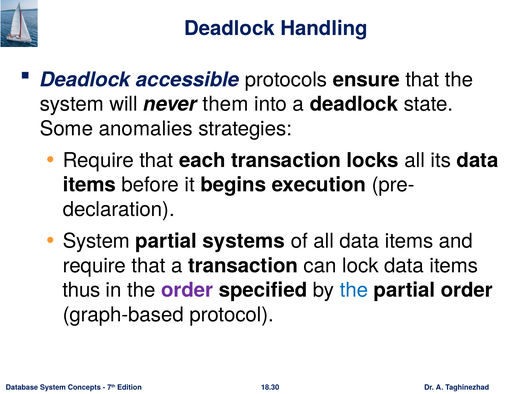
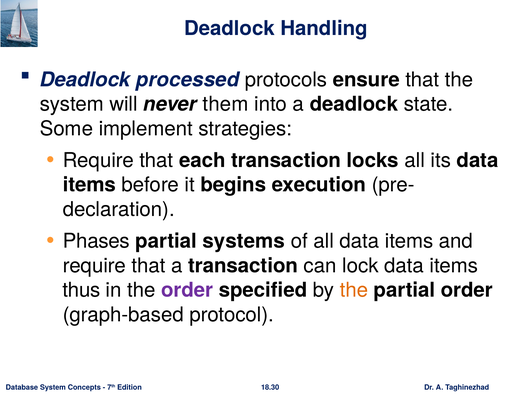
accessible: accessible -> processed
anomalies: anomalies -> implement
System at (96, 241): System -> Phases
the at (354, 290) colour: blue -> orange
